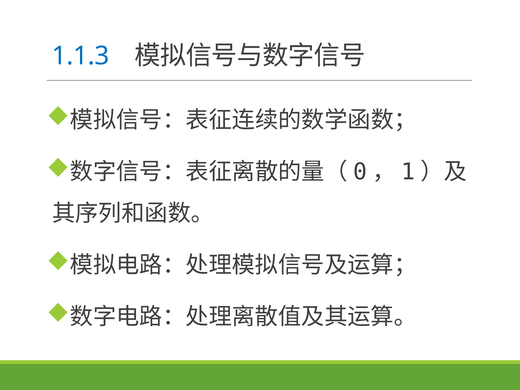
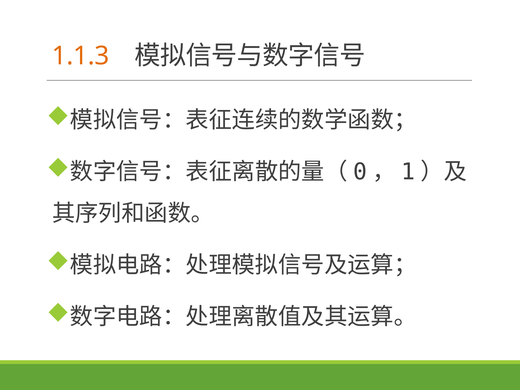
1.1.3 colour: blue -> orange
